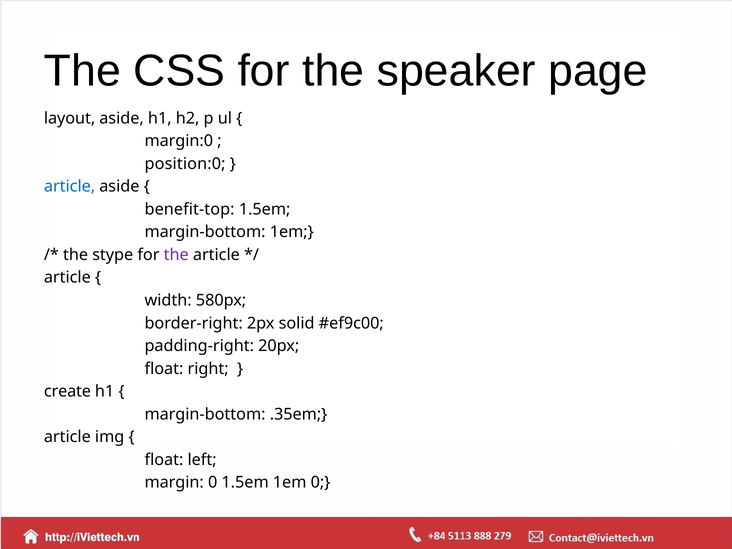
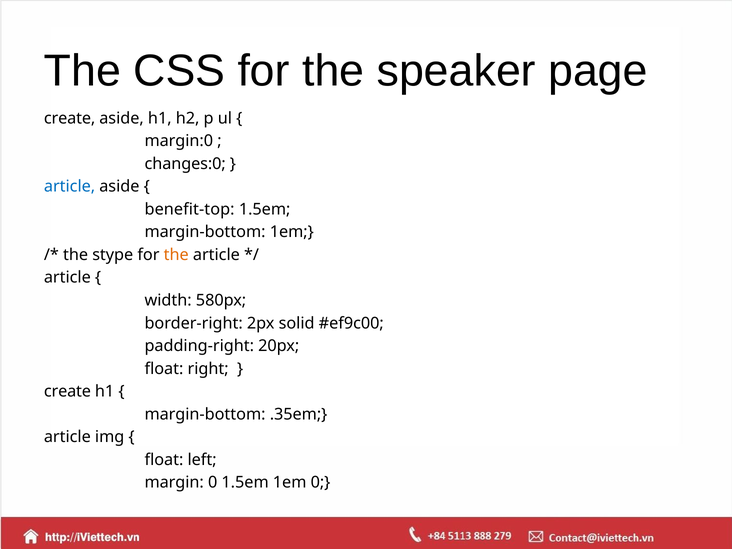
layout at (70, 118): layout -> create
position:0: position:0 -> changes:0
the at (176, 255) colour: purple -> orange
